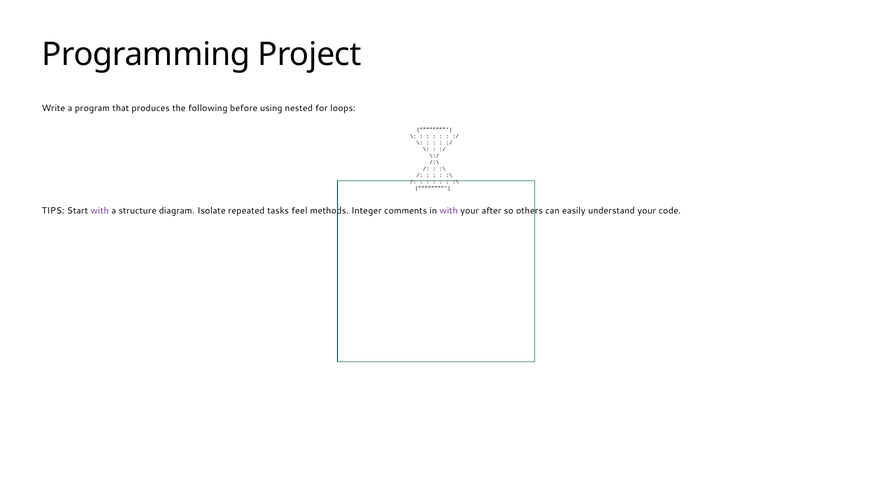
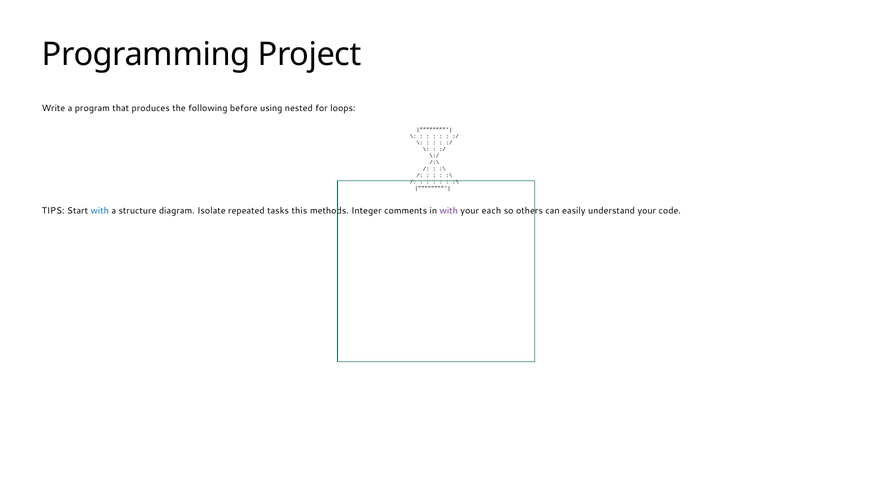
with at (100, 211) colour: purple -> blue
feel: feel -> this
after: after -> each
